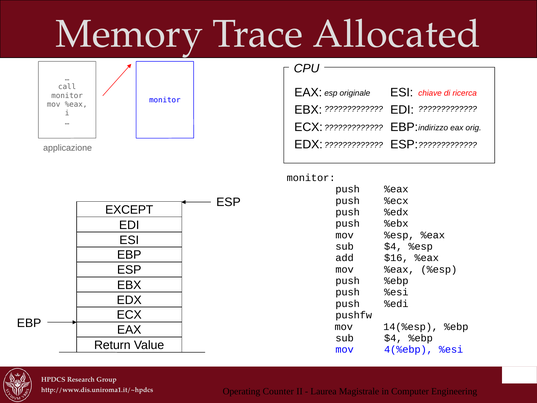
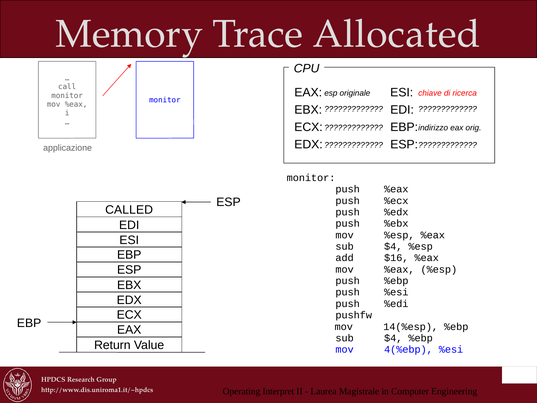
EXCEPT: EXCEPT -> CALLED
Counter: Counter -> Interpret
